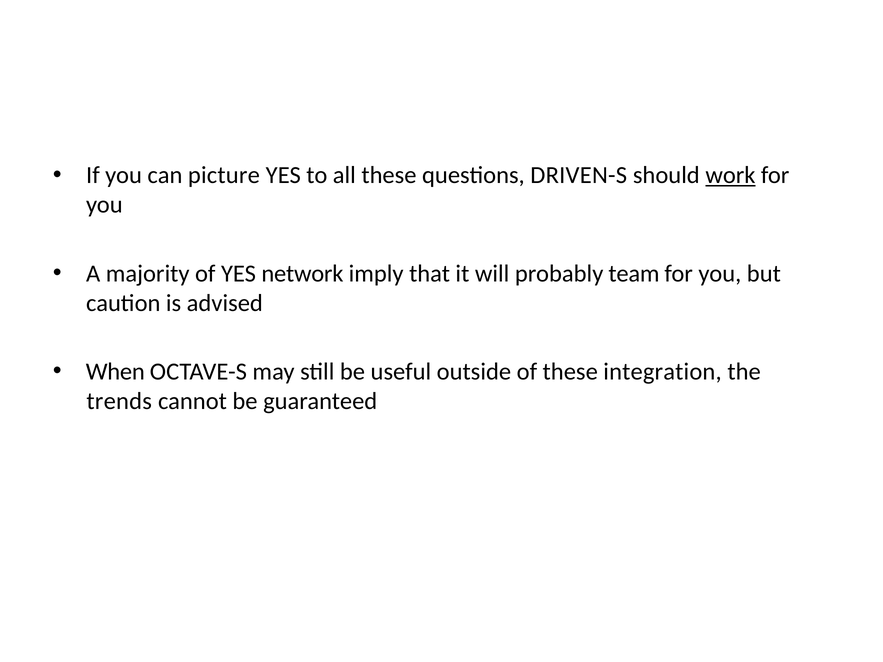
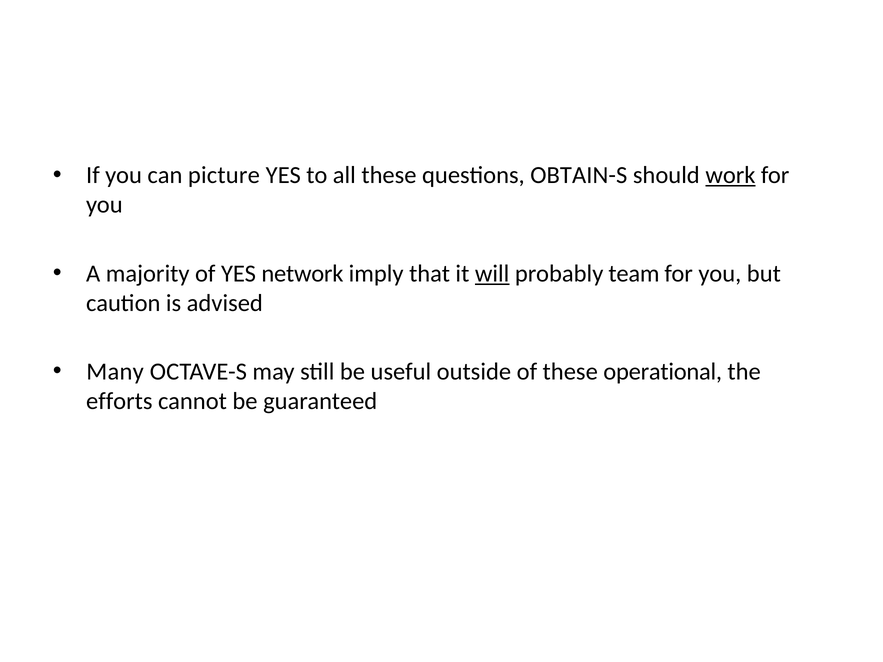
DRIVEN-S: DRIVEN-S -> OBTAIN-S
will underline: none -> present
When: When -> Many
integration: integration -> operational
trends: trends -> efforts
